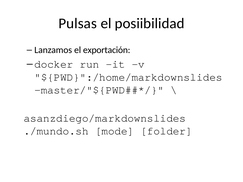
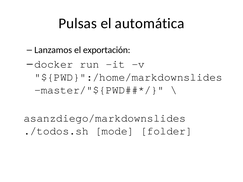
posiibilidad: posiibilidad -> automática
./mundo.sh: ./mundo.sh -> ./todos.sh
